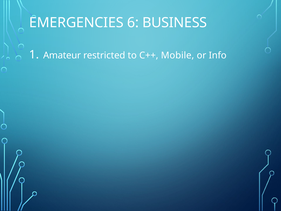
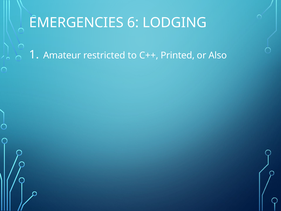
BUSINESS: BUSINESS -> LODGING
Mobile: Mobile -> Printed
Info: Info -> Also
